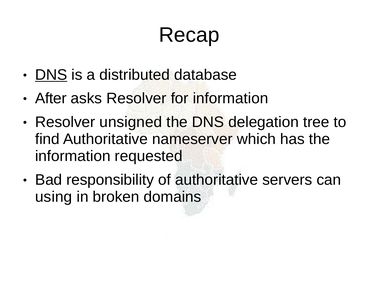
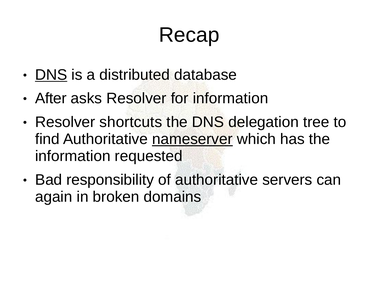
unsigned: unsigned -> shortcuts
nameserver underline: none -> present
using: using -> again
